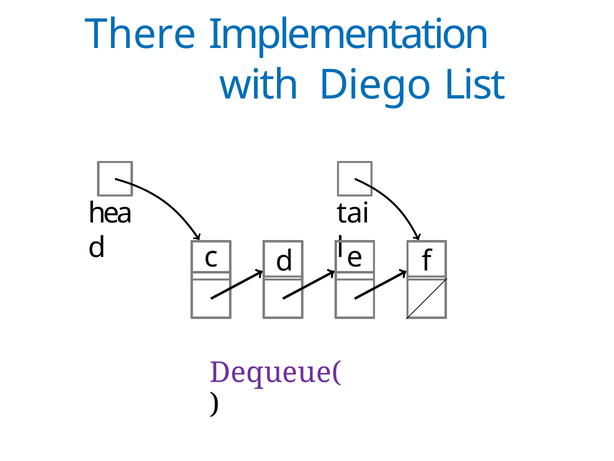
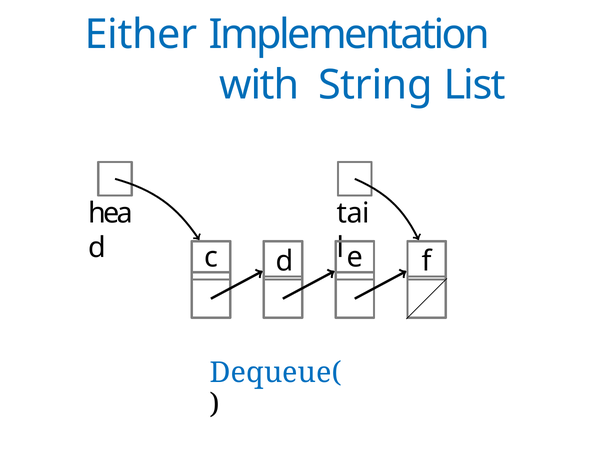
There: There -> Either
Diego: Diego -> String
Dequeue( colour: purple -> blue
